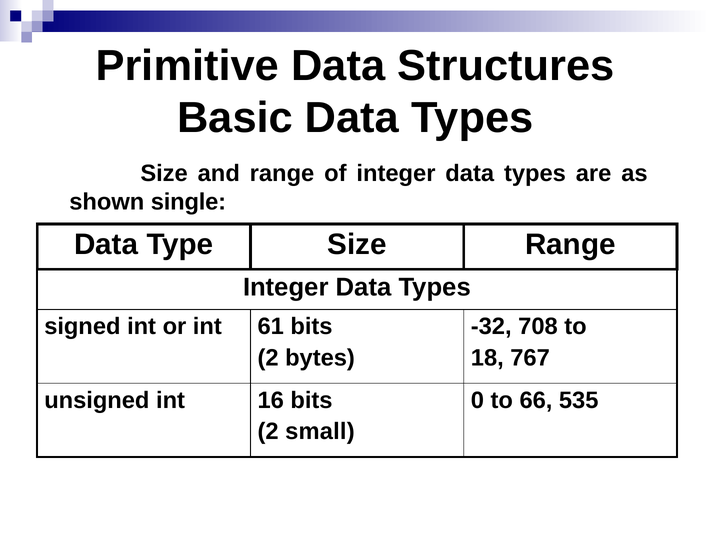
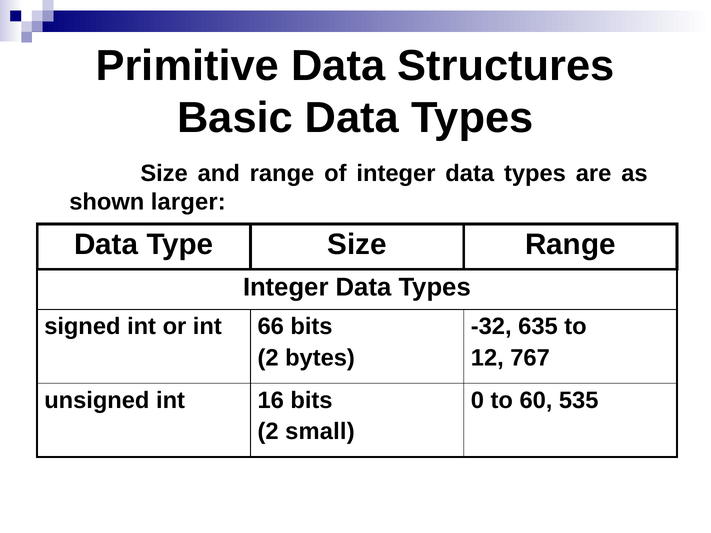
single: single -> larger
61: 61 -> 66
708: 708 -> 635
18: 18 -> 12
66: 66 -> 60
